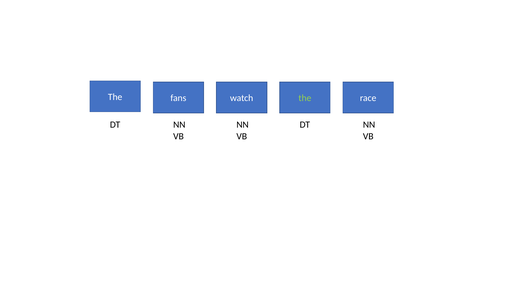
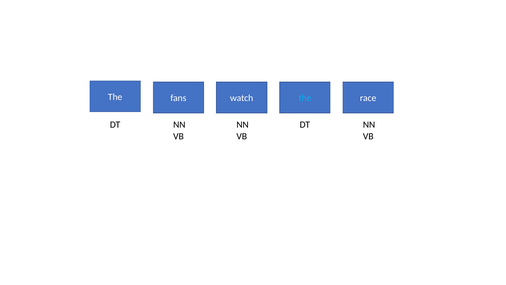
the at (305, 98) colour: light green -> light blue
